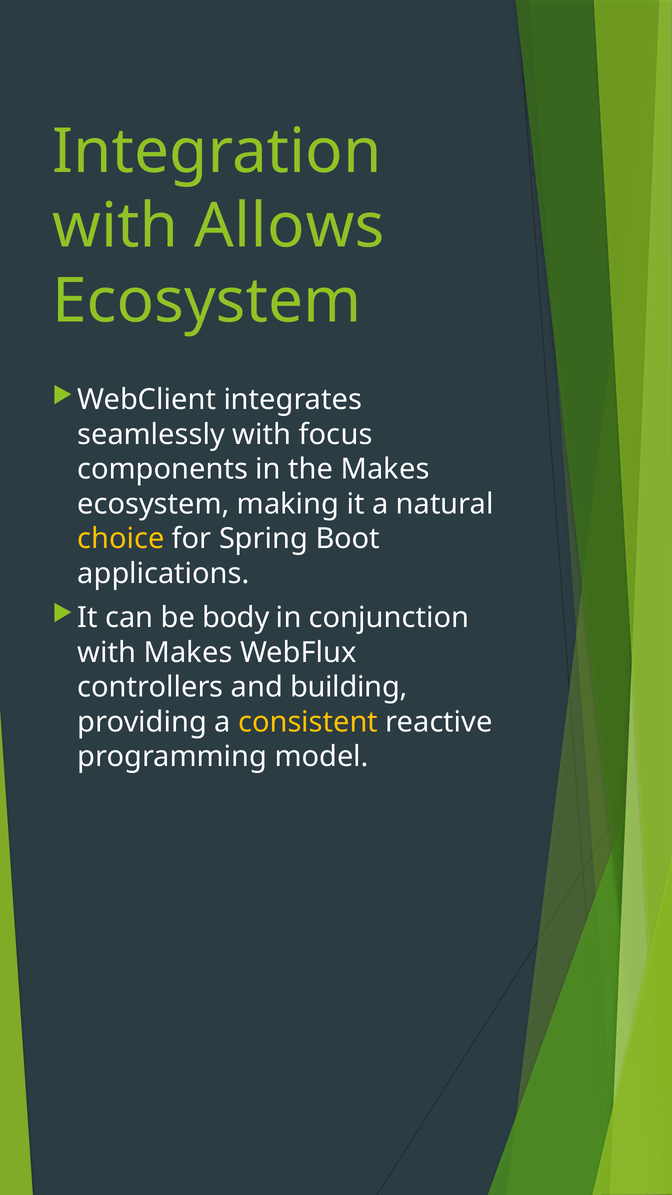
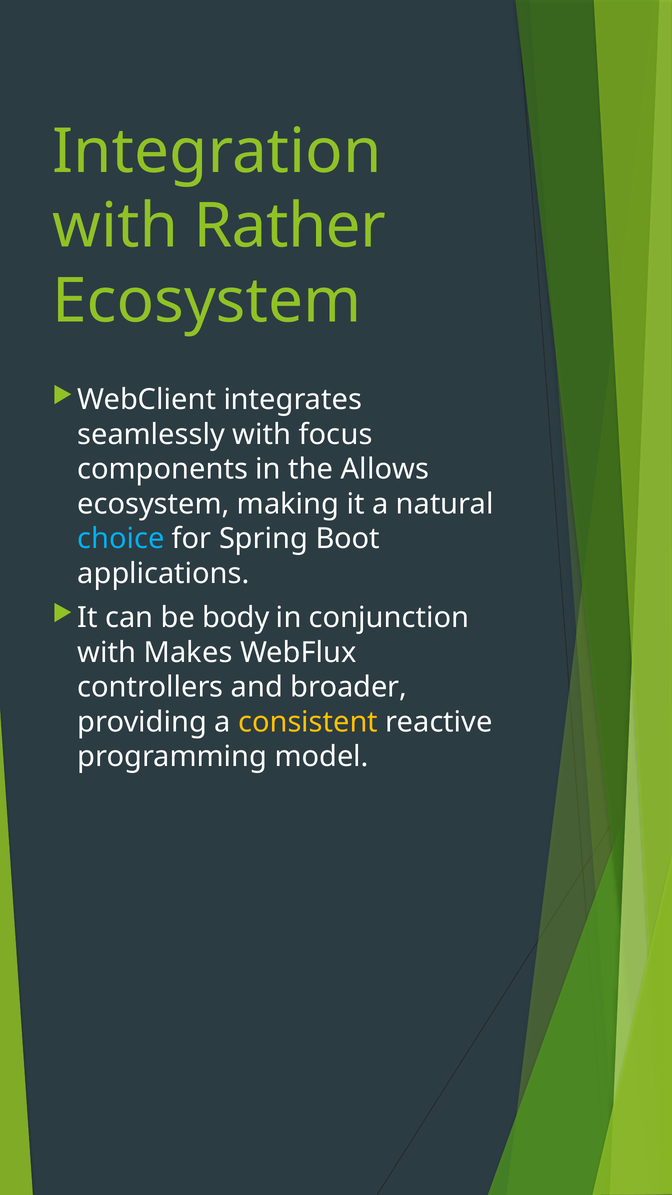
Allows: Allows -> Rather
the Makes: Makes -> Allows
choice colour: yellow -> light blue
building: building -> broader
